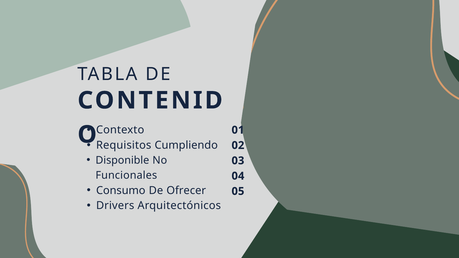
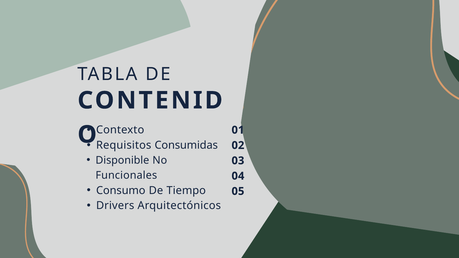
Cumpliendo: Cumpliendo -> Consumidas
Ofrecer: Ofrecer -> Tiempo
